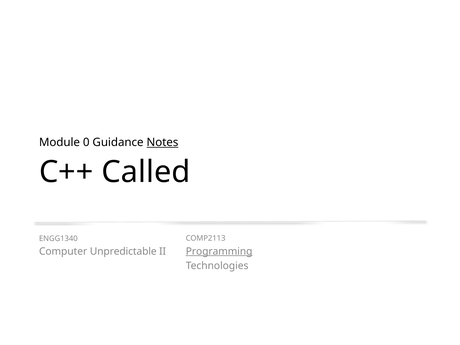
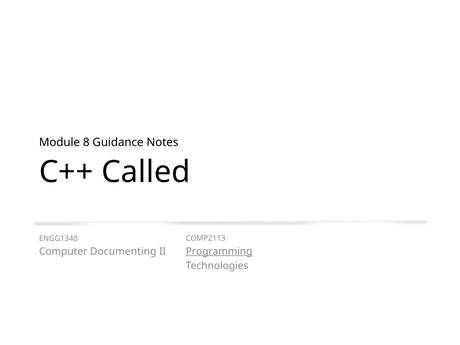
0: 0 -> 8
Notes underline: present -> none
Unpredictable: Unpredictable -> Documenting
